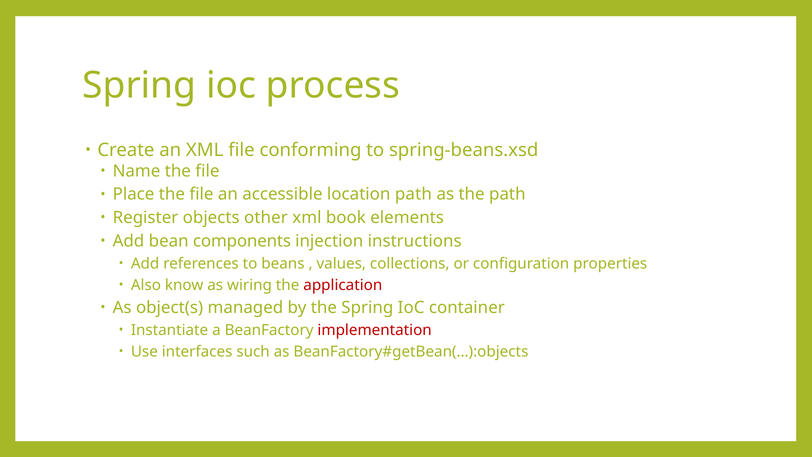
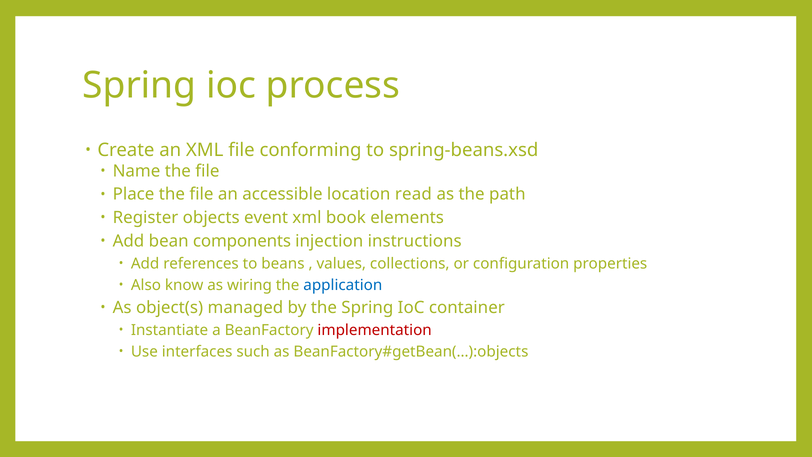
location path: path -> read
other: other -> event
application colour: red -> blue
